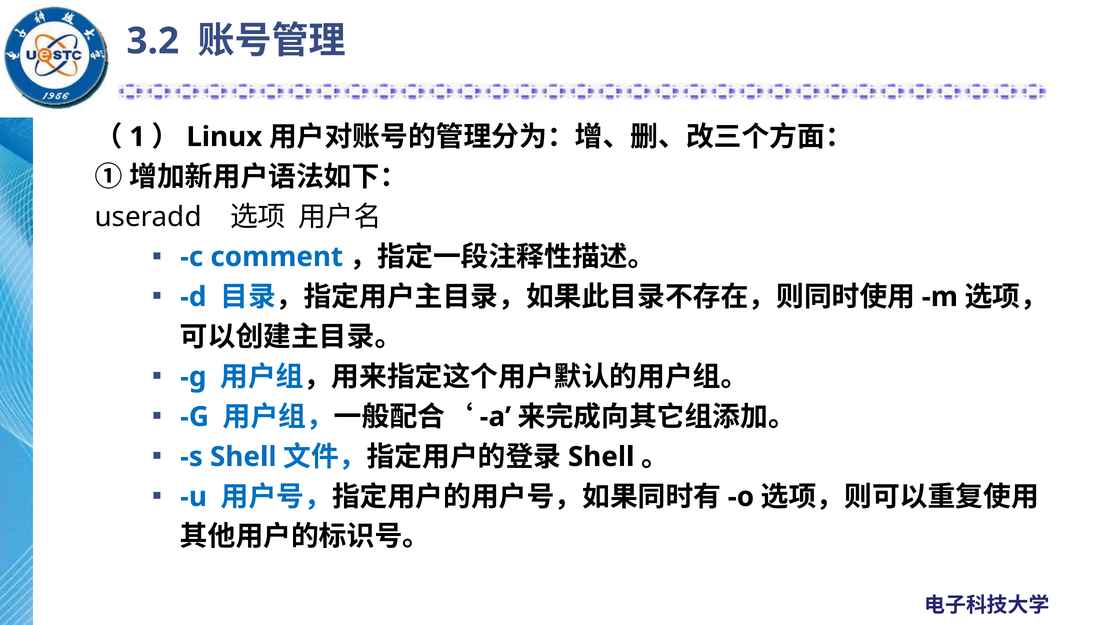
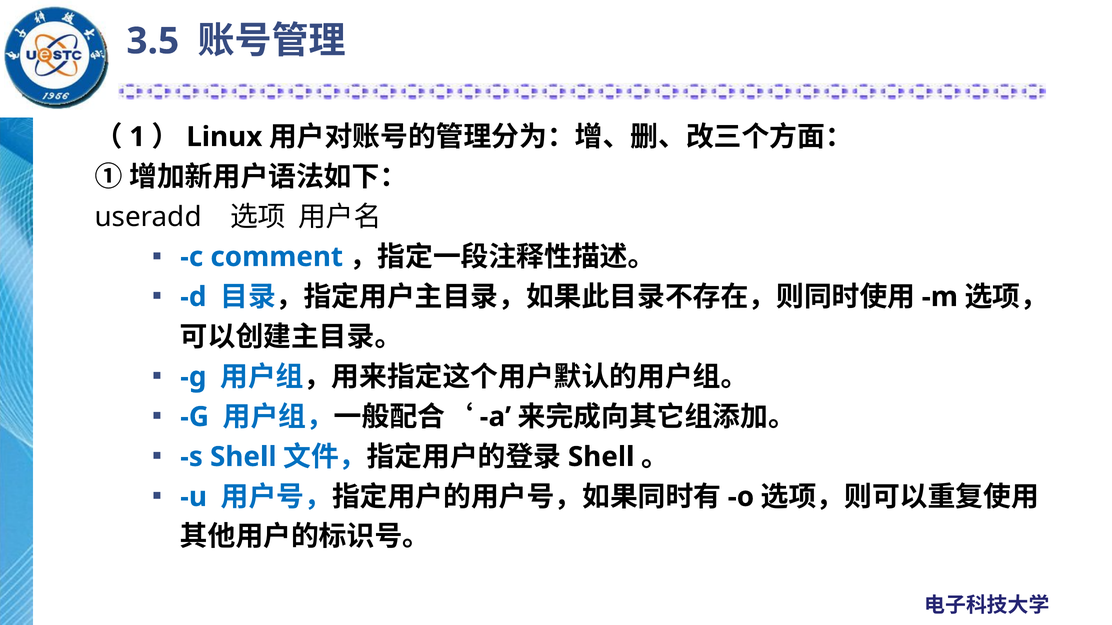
3.2: 3.2 -> 3.5
